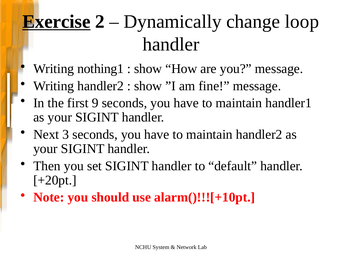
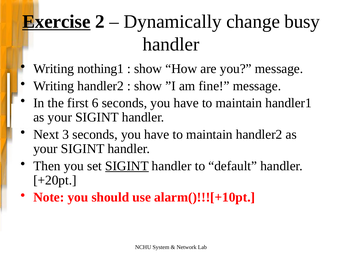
loop: loop -> busy
9: 9 -> 6
SIGINT at (127, 166) underline: none -> present
